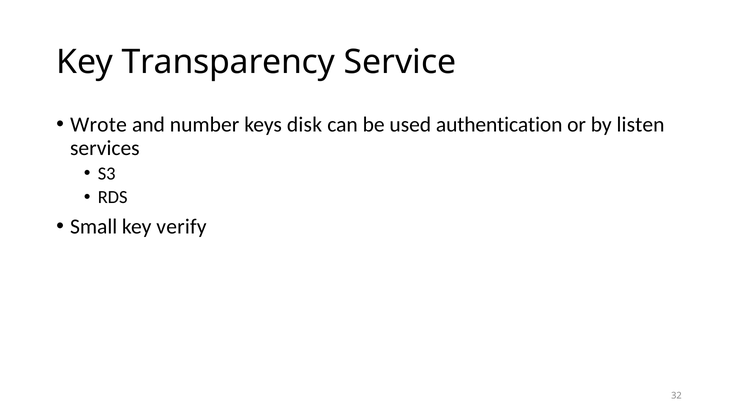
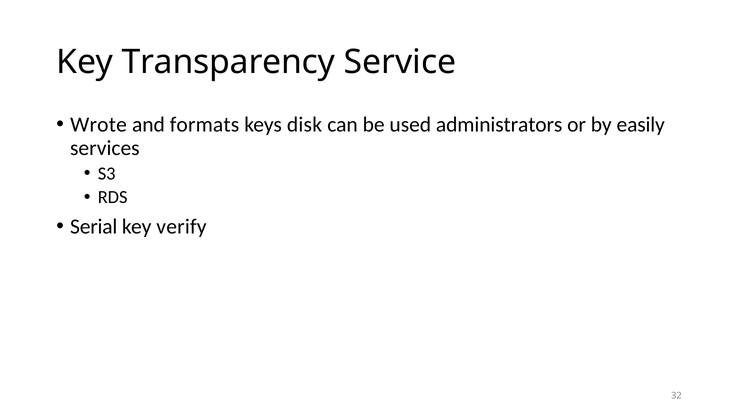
number: number -> formats
authentication: authentication -> administrators
listen: listen -> easily
Small: Small -> Serial
